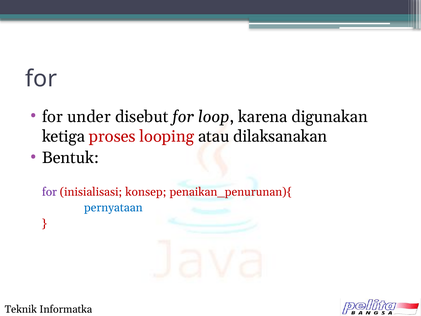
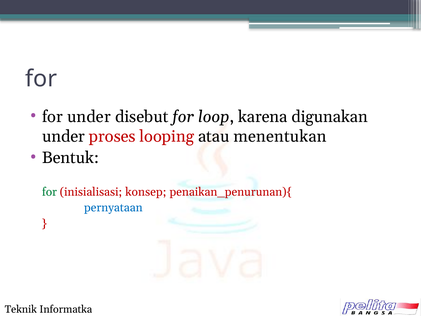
ketiga at (64, 136): ketiga -> under
dilaksanakan: dilaksanakan -> menentukan
for at (49, 192) colour: purple -> green
